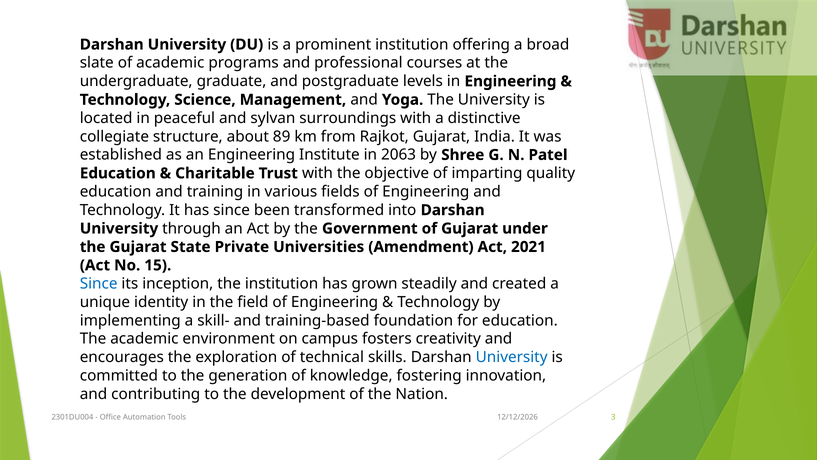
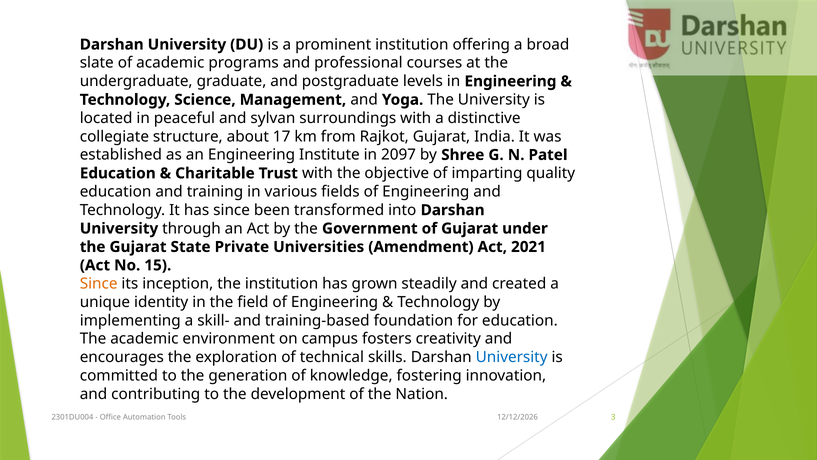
89: 89 -> 17
2063: 2063 -> 2097
Since at (99, 283) colour: blue -> orange
